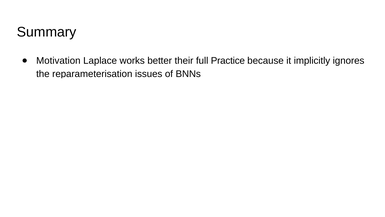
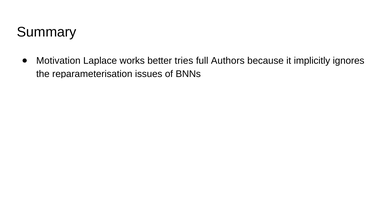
better their: their -> tries
full Practice: Practice -> Authors
